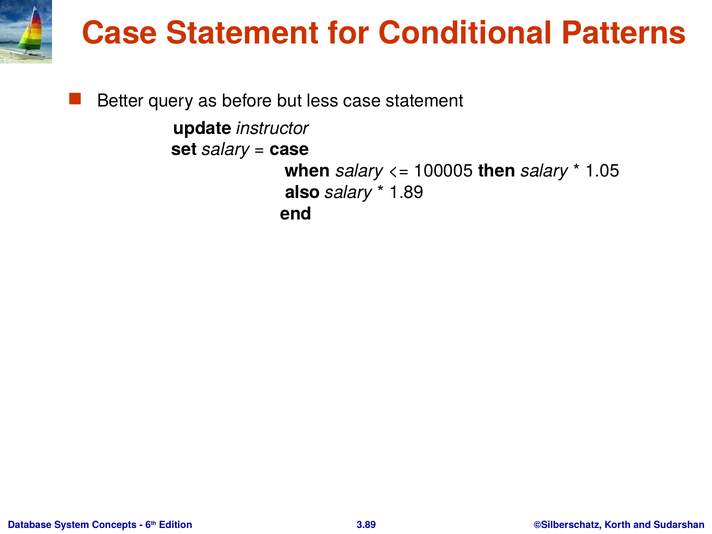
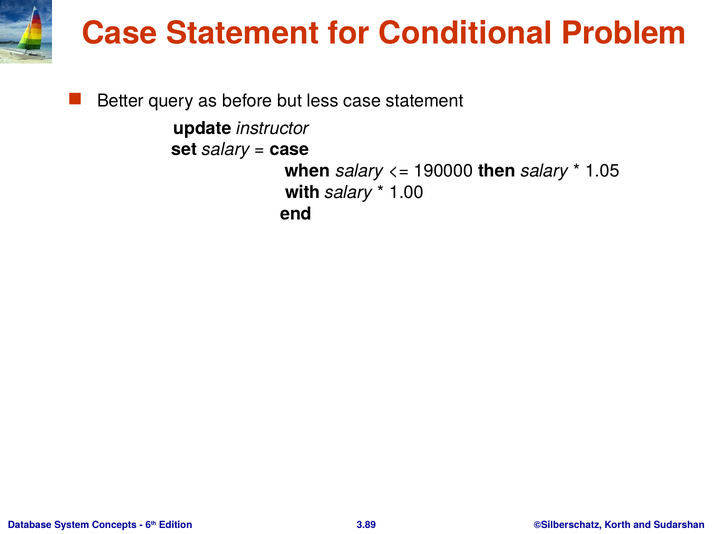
Patterns: Patterns -> Problem
100005: 100005 -> 190000
also: also -> with
1.89: 1.89 -> 1.00
